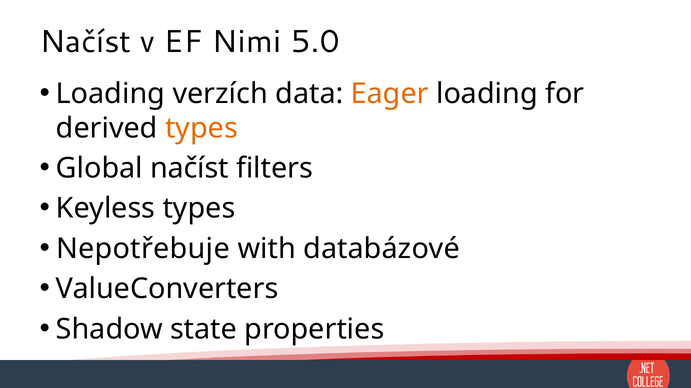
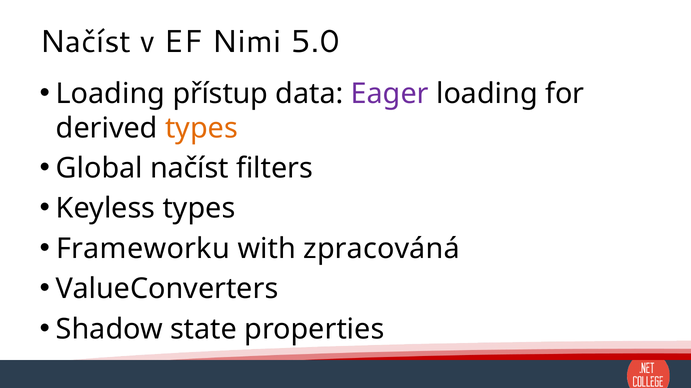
verzích: verzích -> přístup
Eager colour: orange -> purple
Nepotřebuje: Nepotřebuje -> Frameworku
databázové: databázové -> zpracováná
